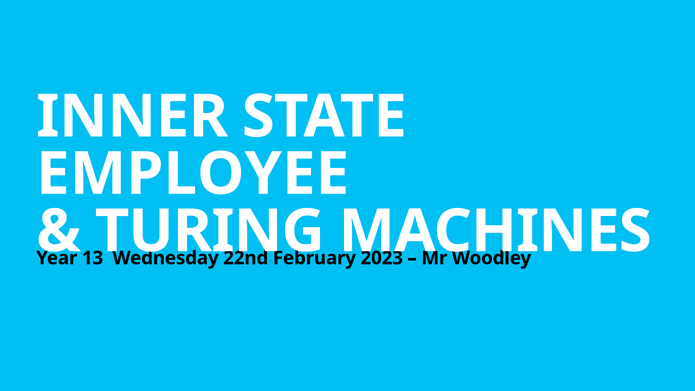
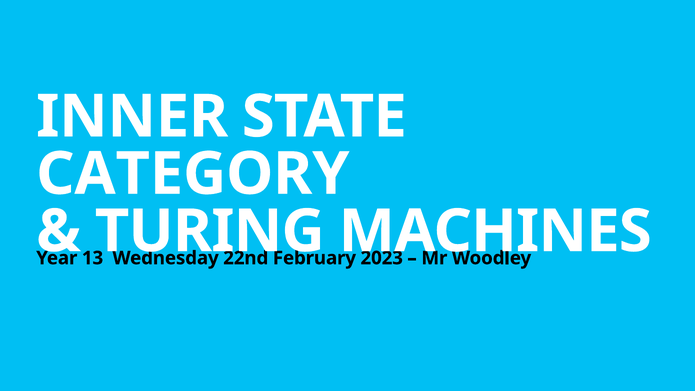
EMPLOYEE: EMPLOYEE -> CATEGORY
